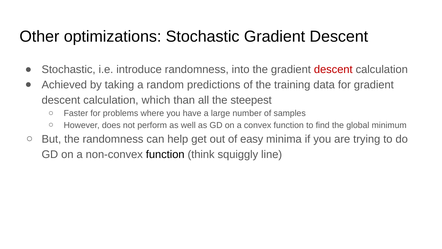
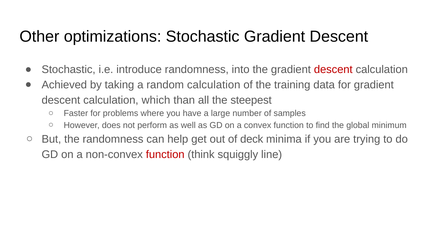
random predictions: predictions -> calculation
easy: easy -> deck
function at (165, 154) colour: black -> red
